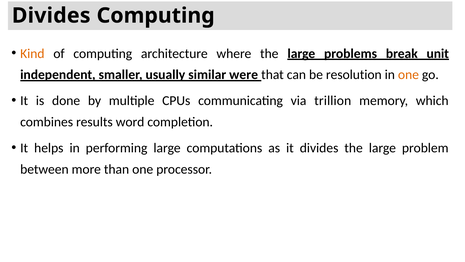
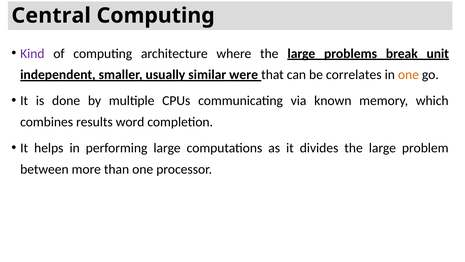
Divides at (51, 16): Divides -> Central
Kind colour: orange -> purple
resolution: resolution -> correlates
trillion: trillion -> known
